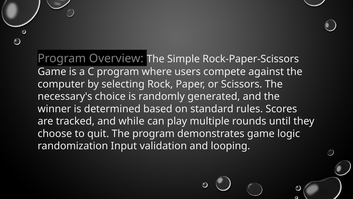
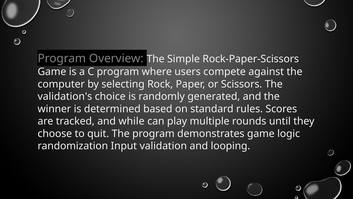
necessary's: necessary's -> validation's
